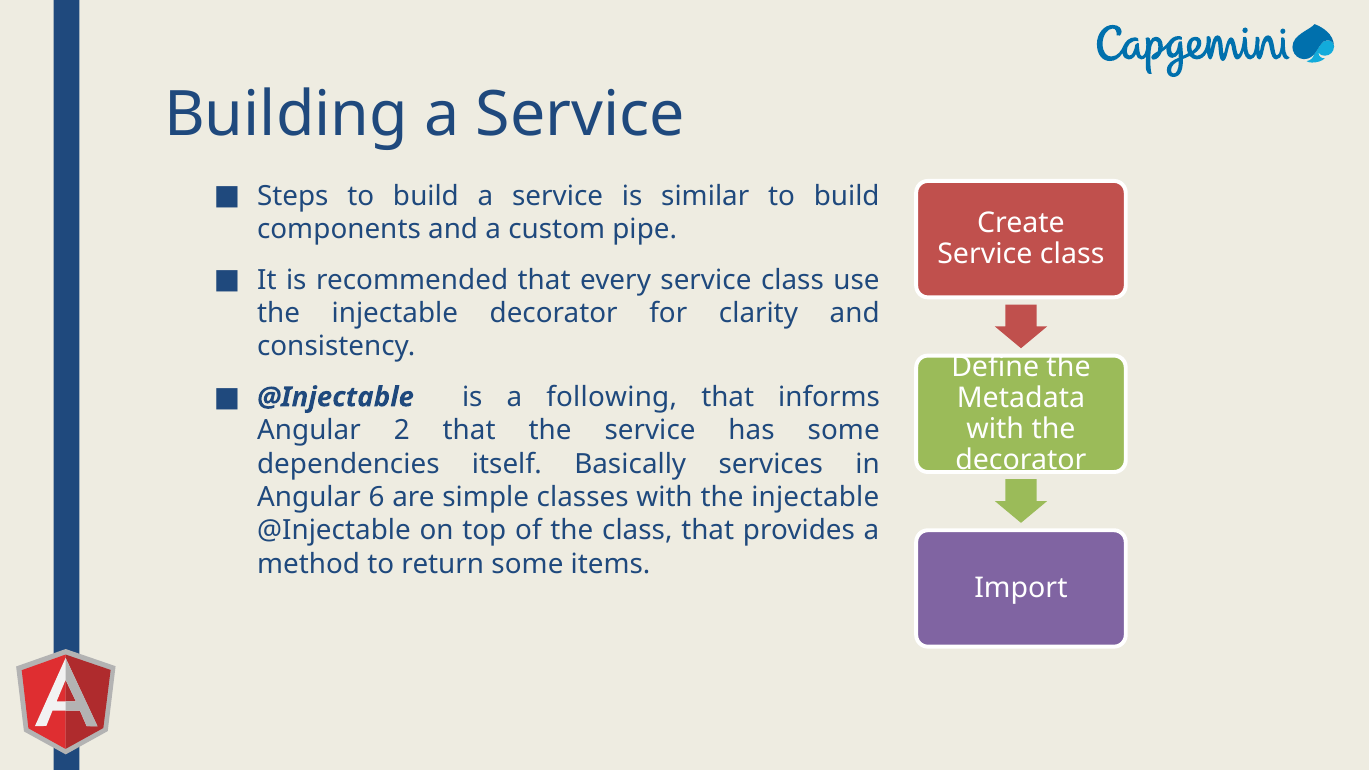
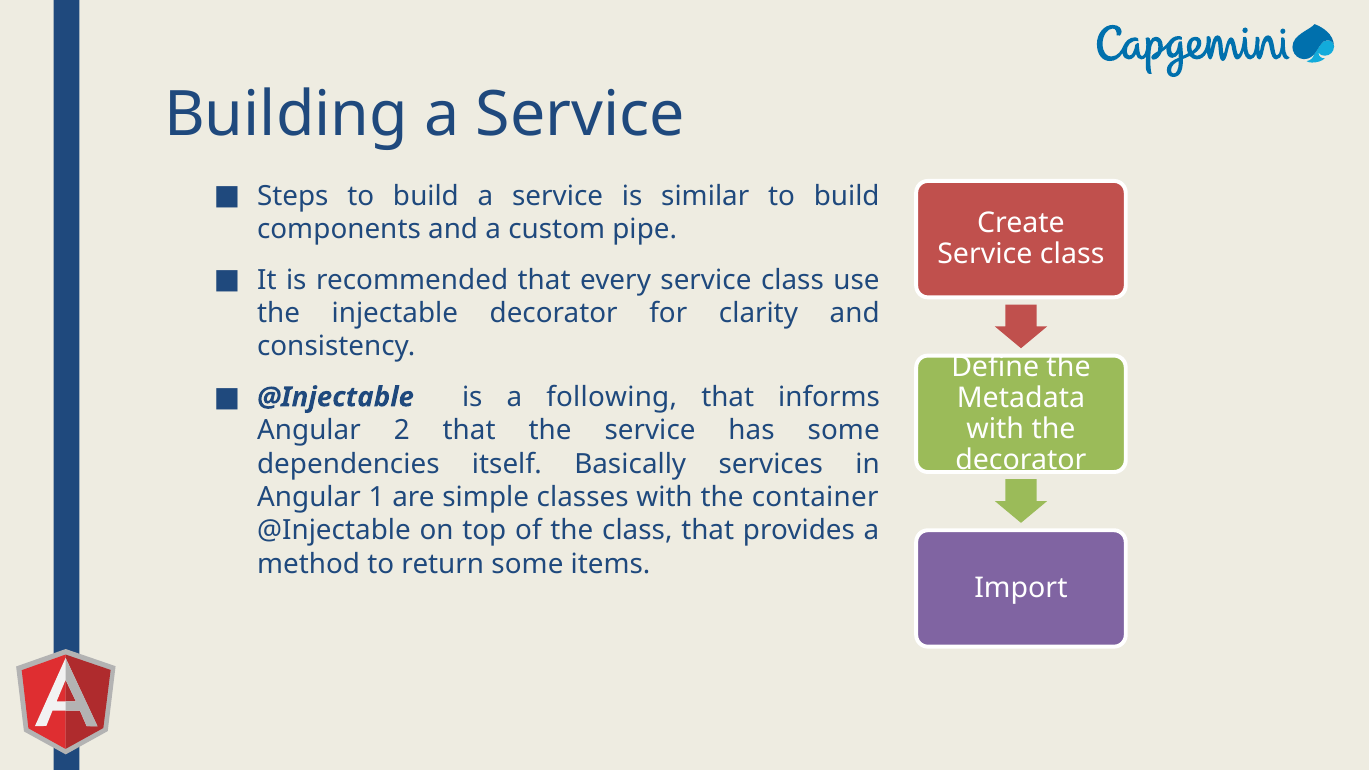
6: 6 -> 1
with the injectable: injectable -> container
